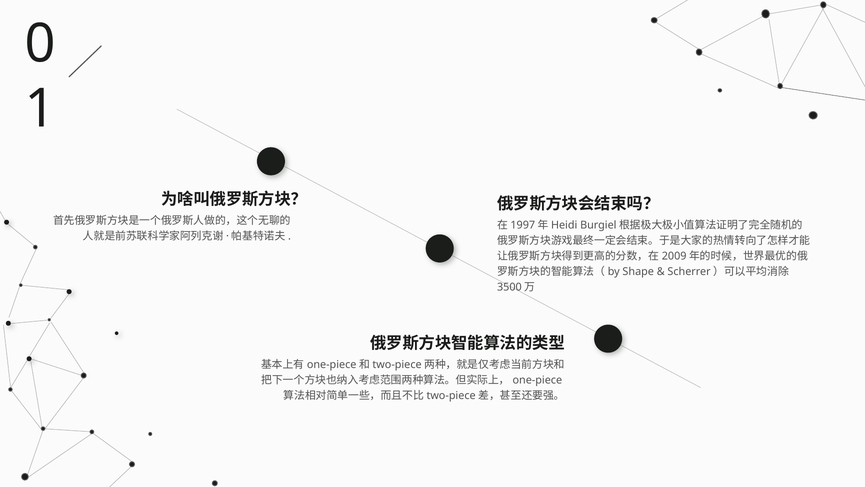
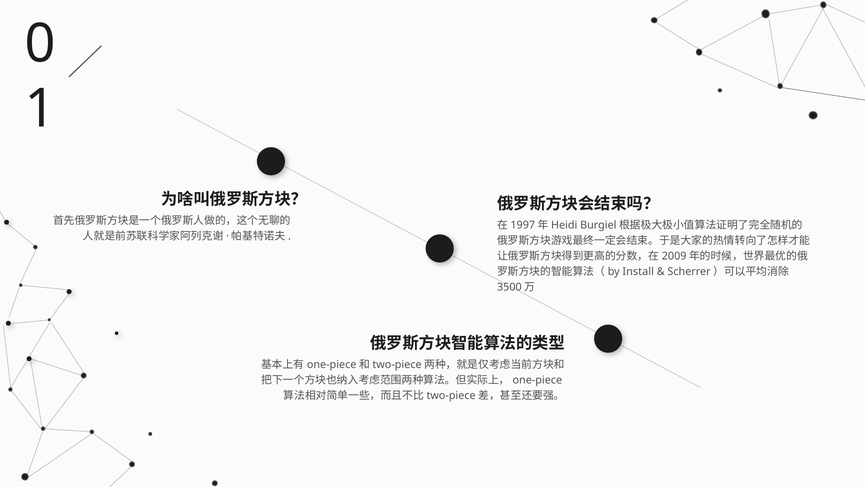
Shape: Shape -> Install
